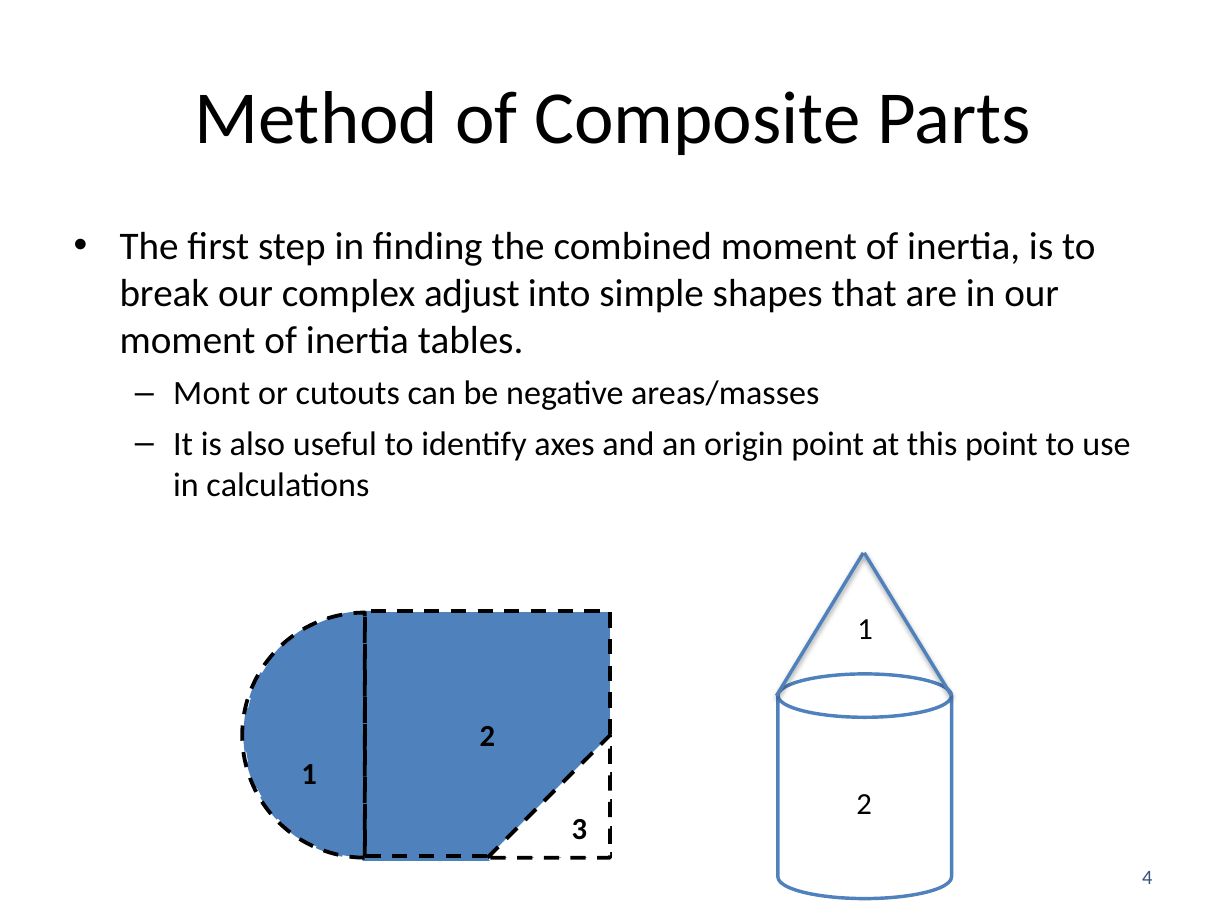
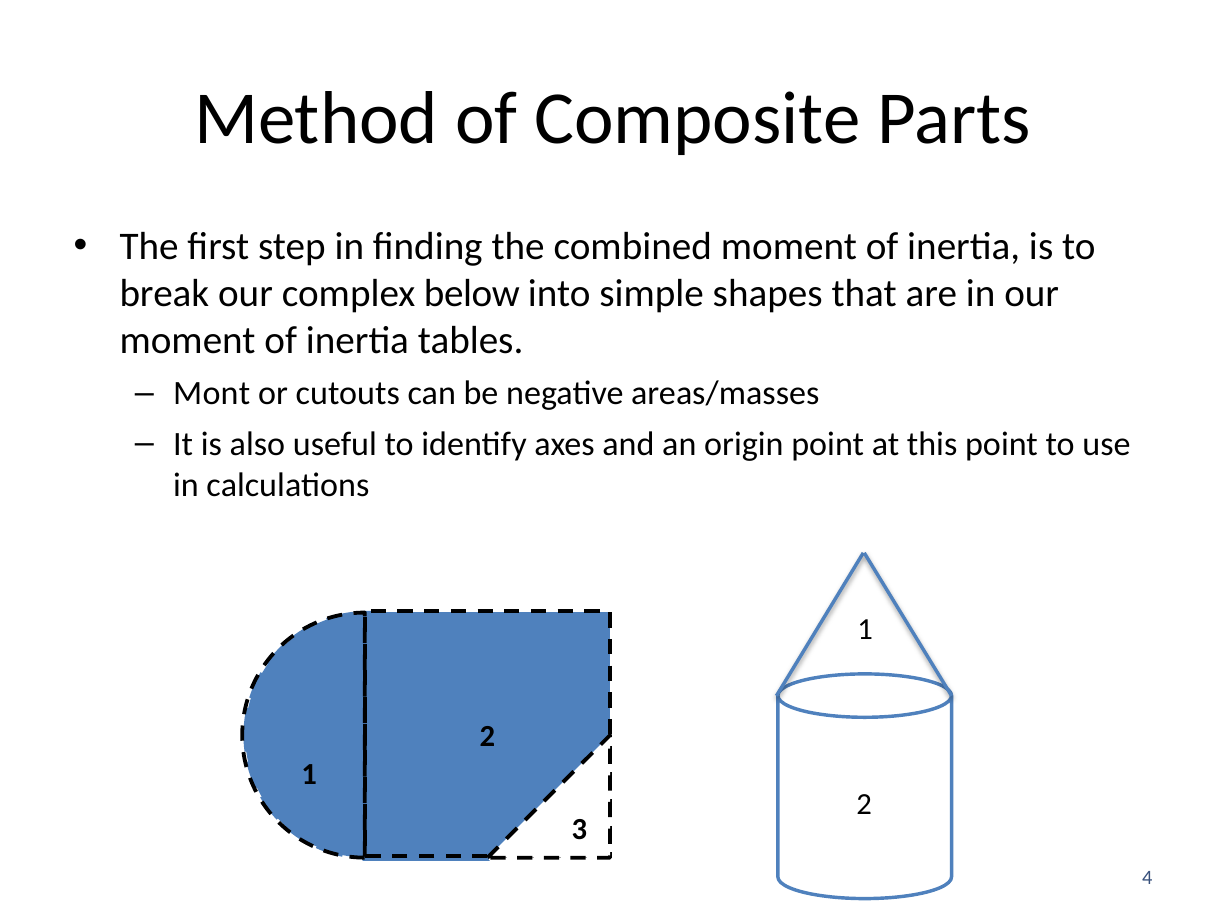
adjust: adjust -> below
